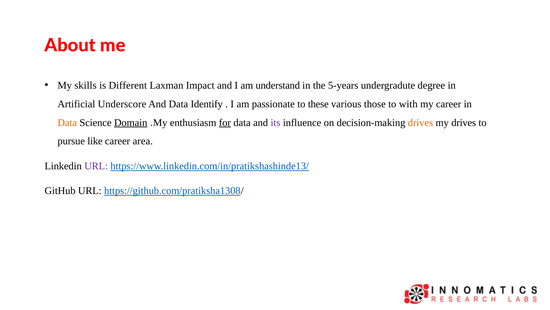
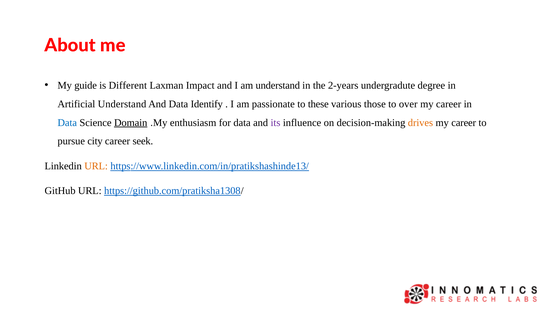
skills: skills -> guide
5-years: 5-years -> 2-years
Artificial Underscore: Underscore -> Understand
with: with -> over
Data at (67, 122) colour: orange -> blue
for underline: present -> none
drives at (464, 122): drives -> career
like: like -> city
area: area -> seek
URL at (96, 166) colour: purple -> orange
